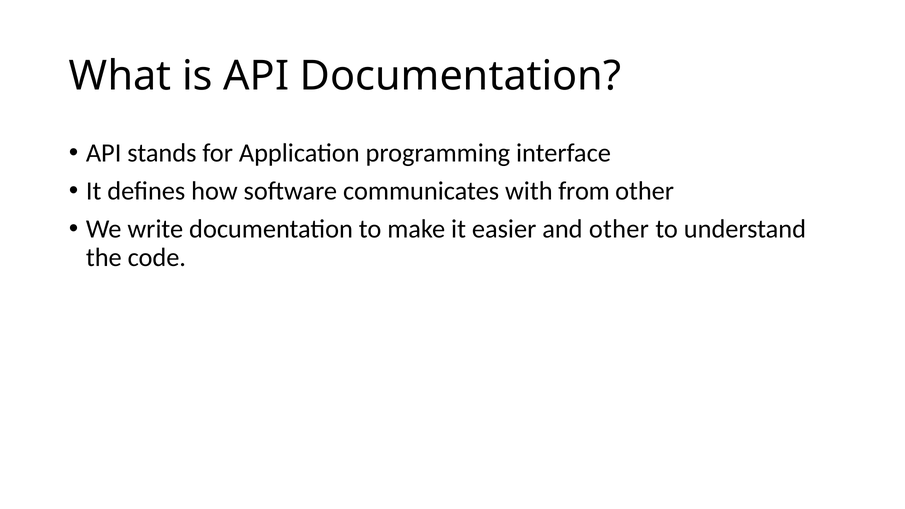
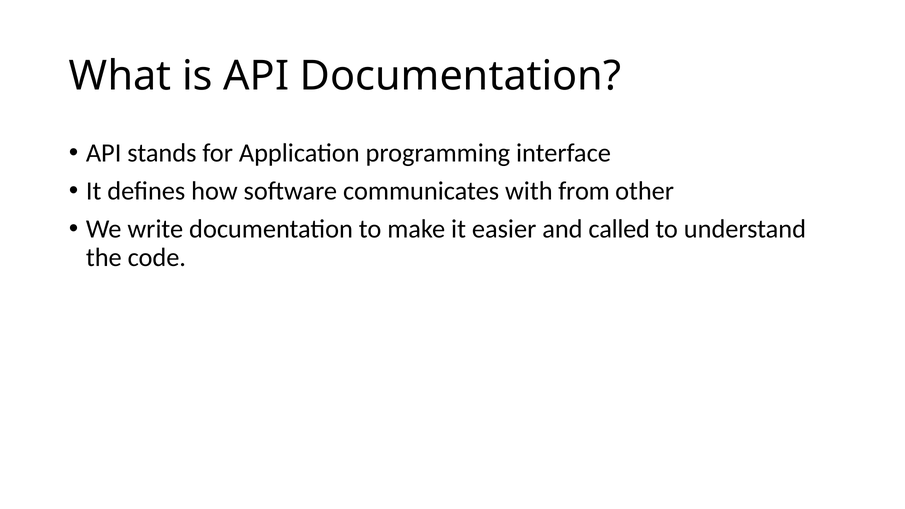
and other: other -> called
